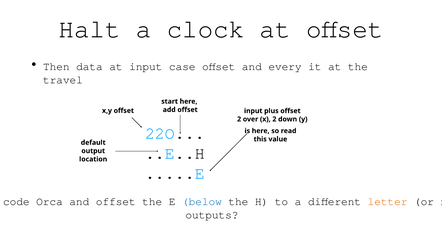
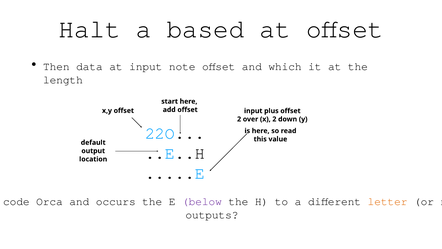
clock: clock -> based
case: case -> note
every: every -> which
travel: travel -> length
and offset: offset -> occurs
below colour: blue -> purple
